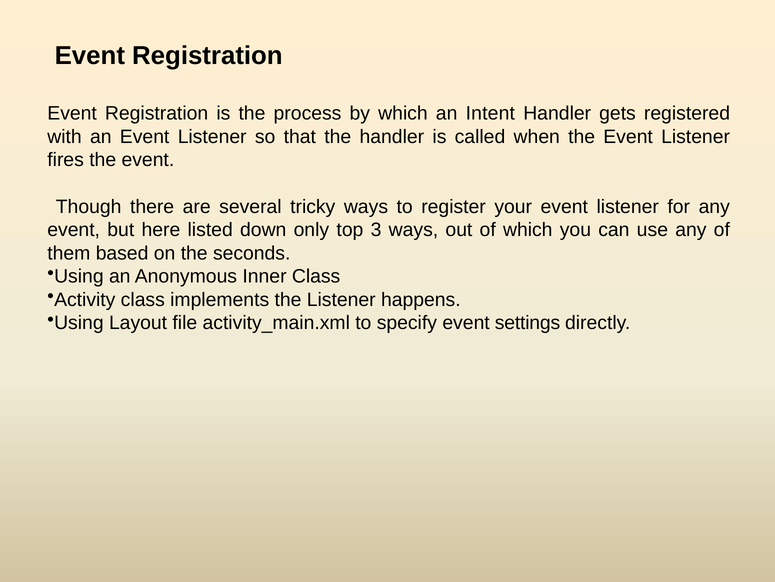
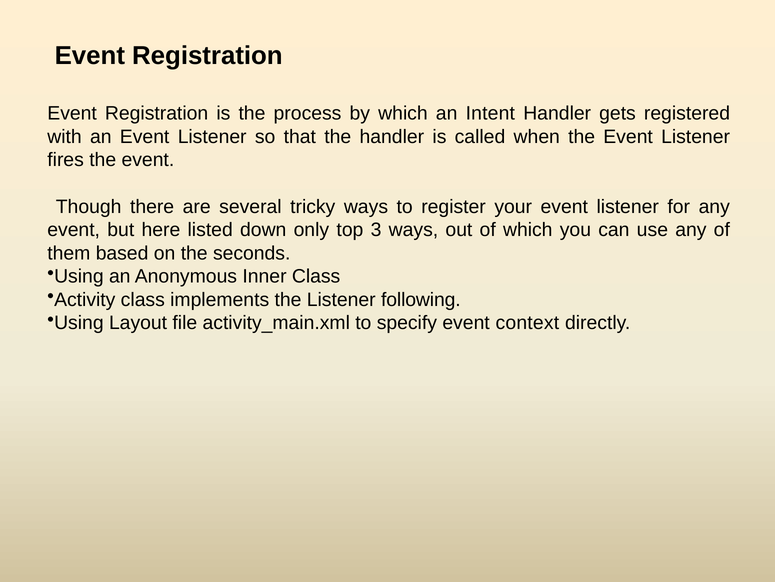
happens: happens -> following
settings: settings -> context
